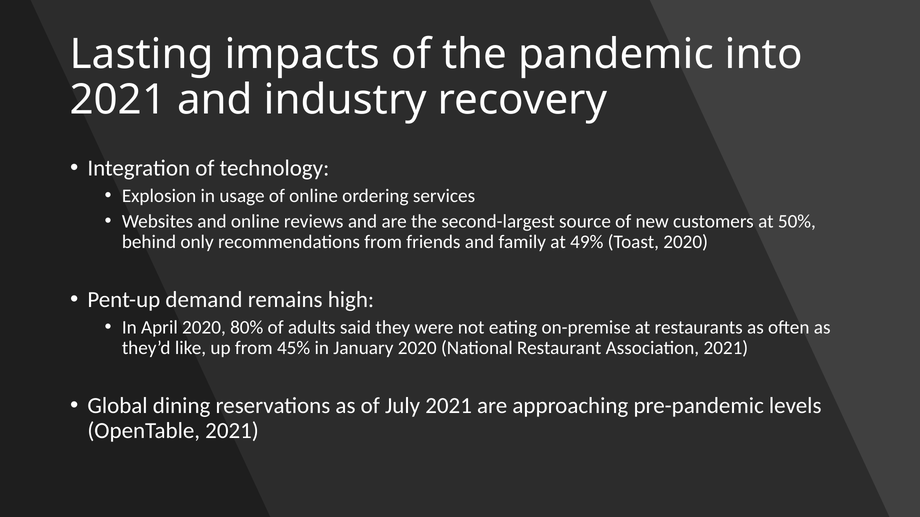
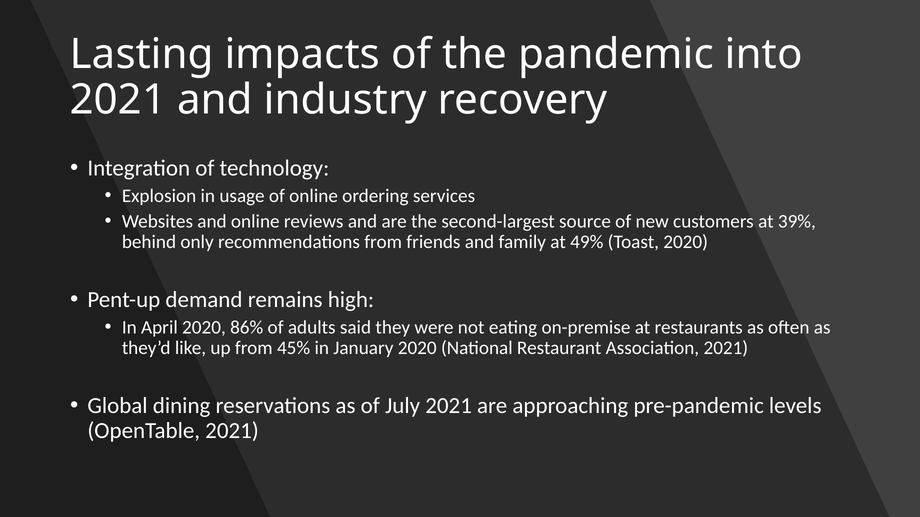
50%: 50% -> 39%
80%: 80% -> 86%
